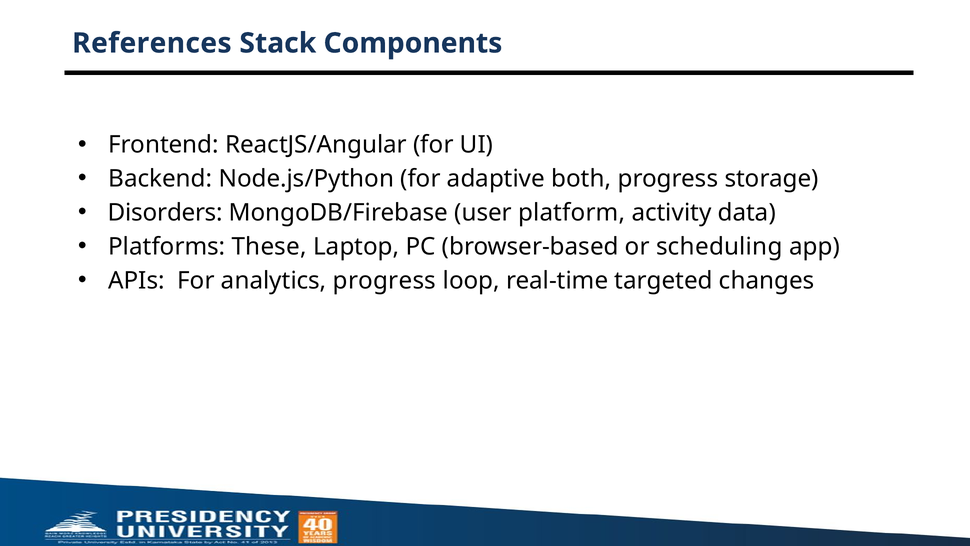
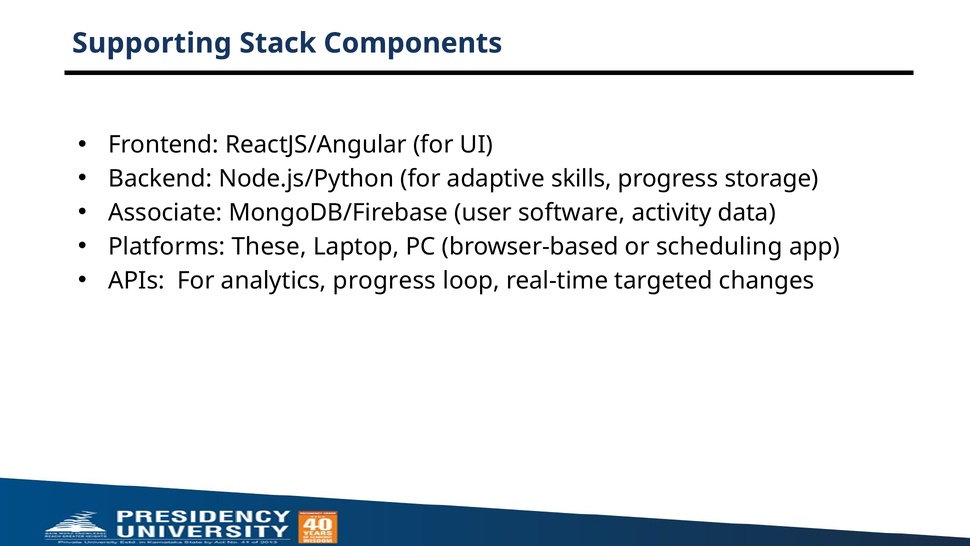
References: References -> Supporting
both: both -> skills
Disorders: Disorders -> Associate
platform: platform -> software
